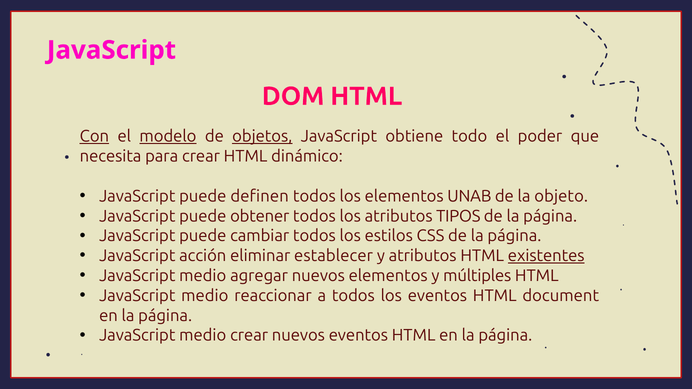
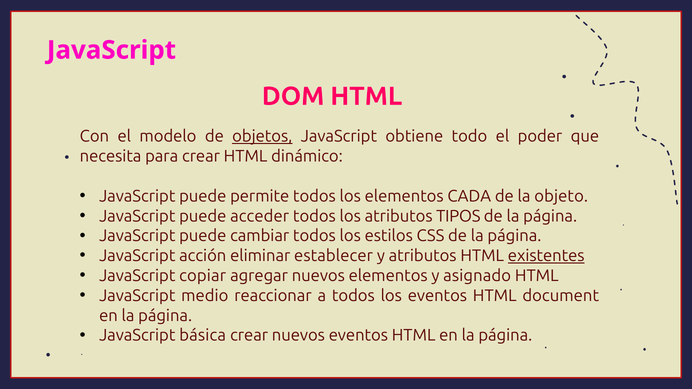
Con underline: present -> none
modelo underline: present -> none
definen: definen -> permite
UNAB: UNAB -> CADA
obtener: obtener -> acceder
medio at (203, 276): medio -> copiar
múltiples: múltiples -> asignado
medio at (203, 336): medio -> básica
